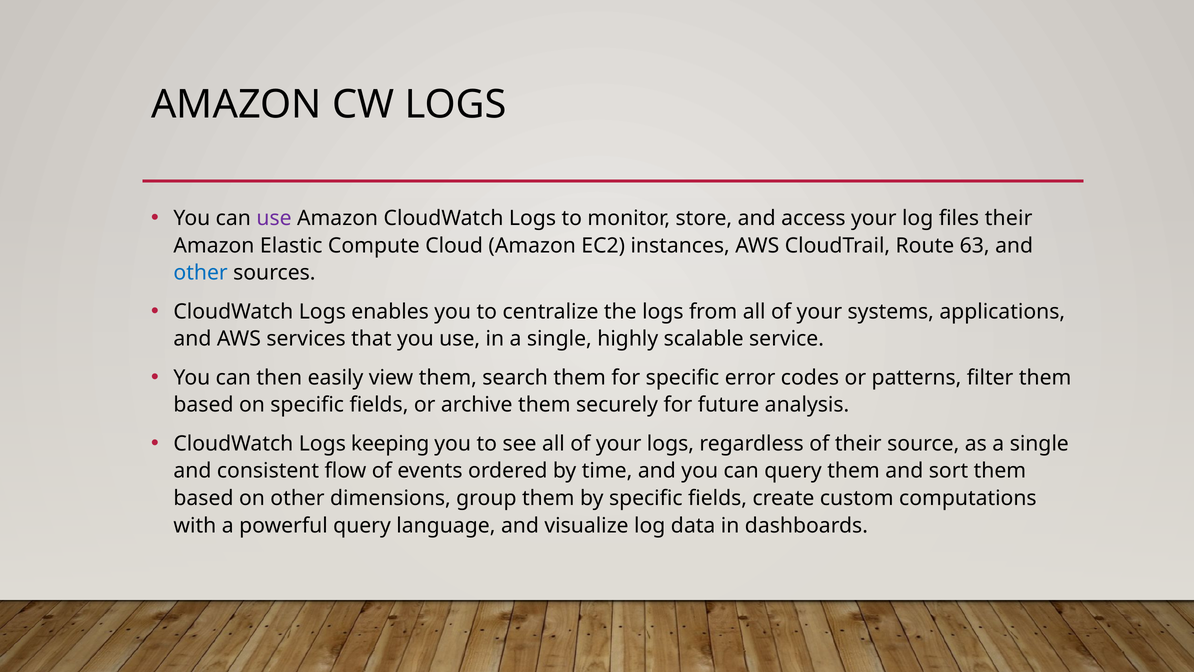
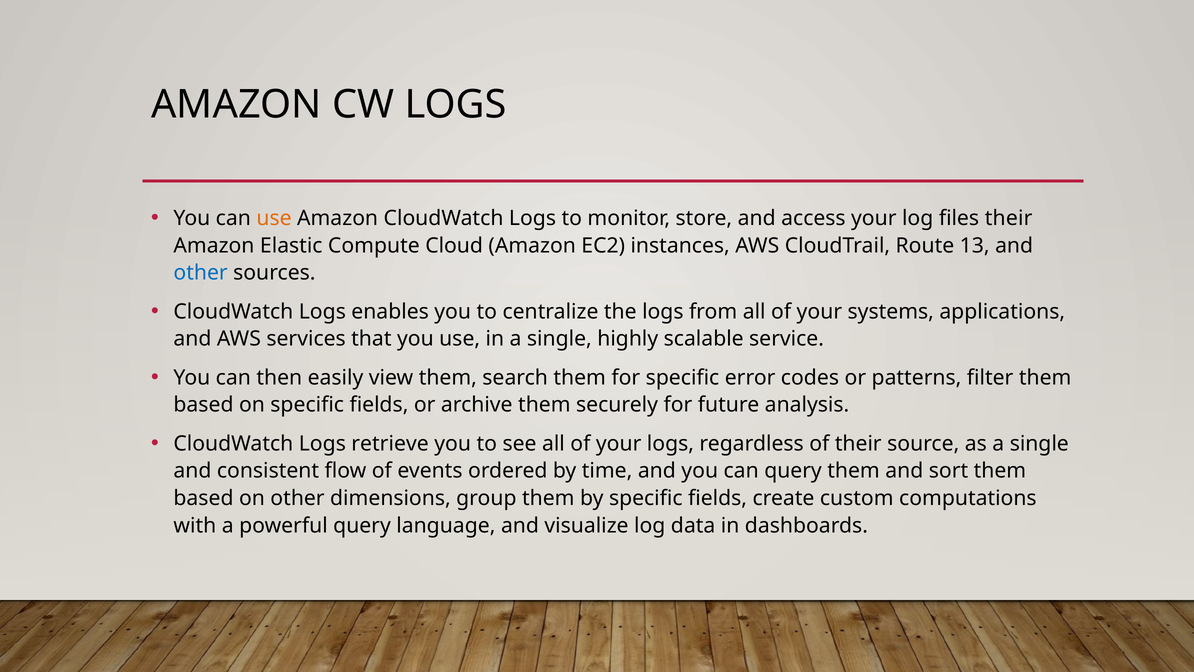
use at (274, 218) colour: purple -> orange
63: 63 -> 13
keeping: keeping -> retrieve
